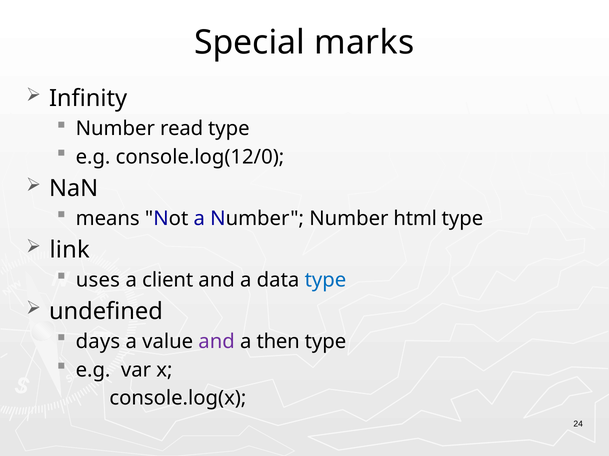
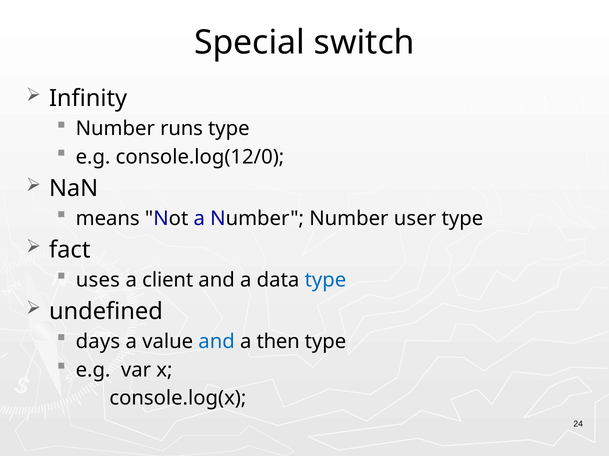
marks: marks -> switch
read: read -> runs
html: html -> user
link: link -> fact
and at (217, 342) colour: purple -> blue
